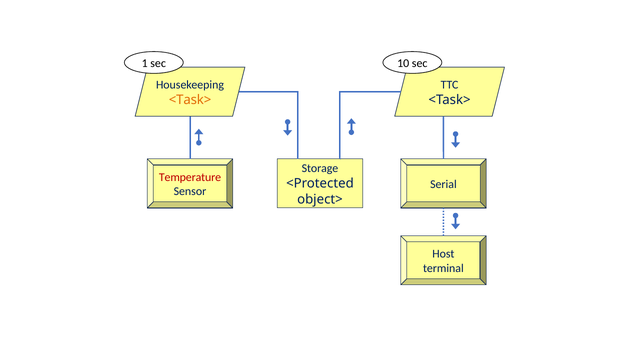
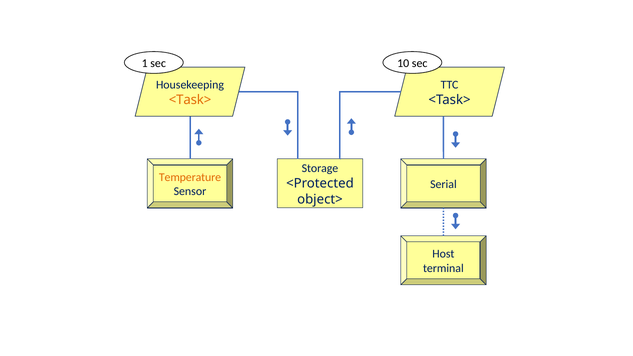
Temperature colour: red -> orange
